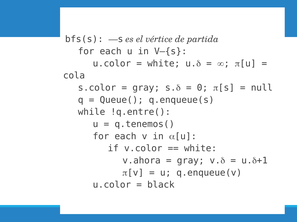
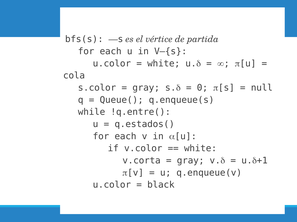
q.tenemos(: q.tenemos( -> q.estados(
v.ahora: v.ahora -> v.corta
